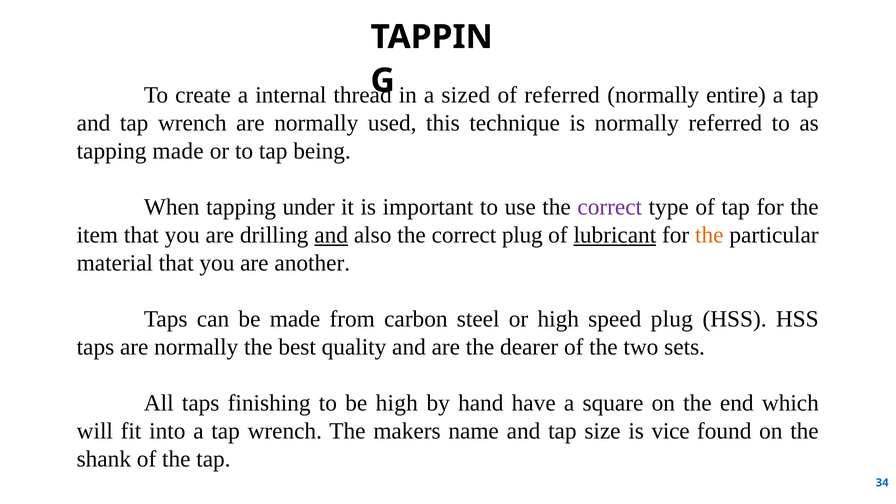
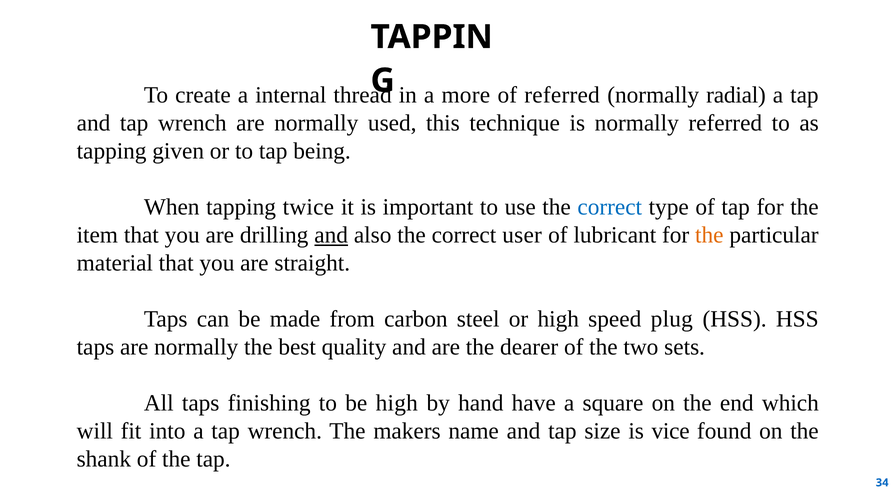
sized: sized -> more
entire: entire -> radial
tapping made: made -> given
under: under -> twice
correct at (610, 207) colour: purple -> blue
correct plug: plug -> user
lubricant underline: present -> none
another: another -> straight
